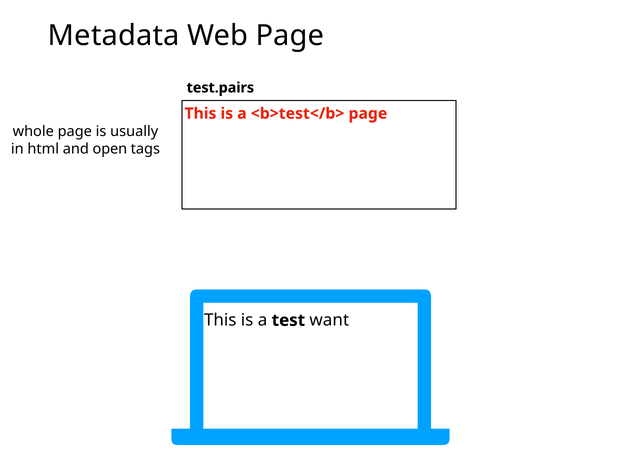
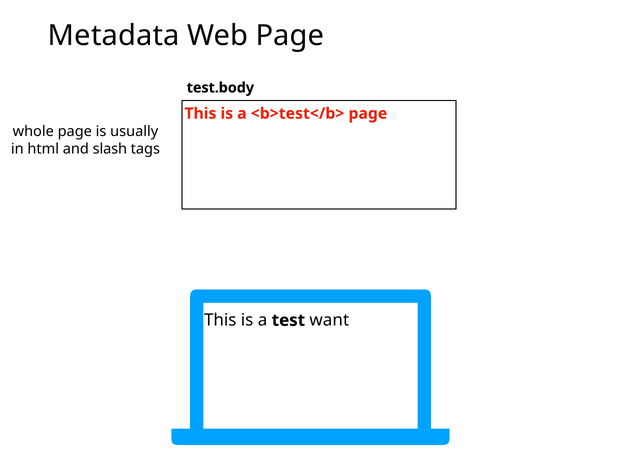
test.pairs: test.pairs -> test.body
open: open -> slash
